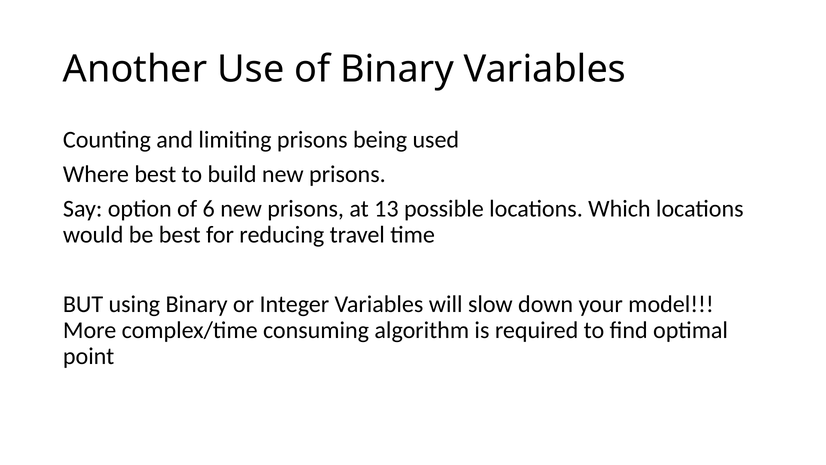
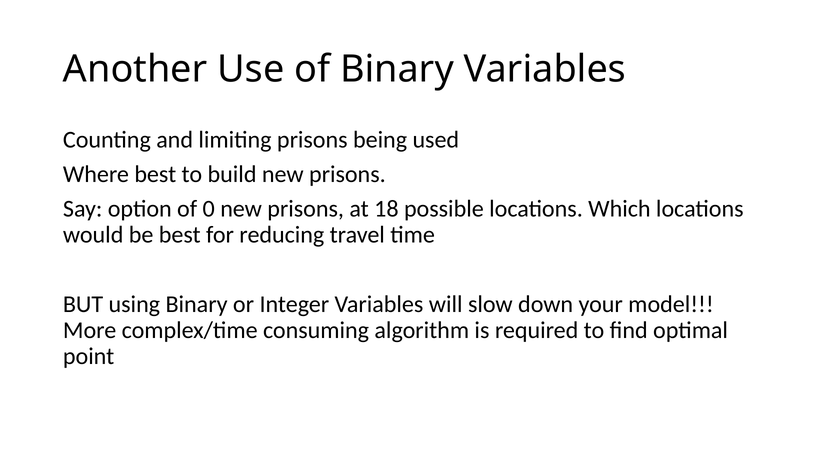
6: 6 -> 0
13: 13 -> 18
